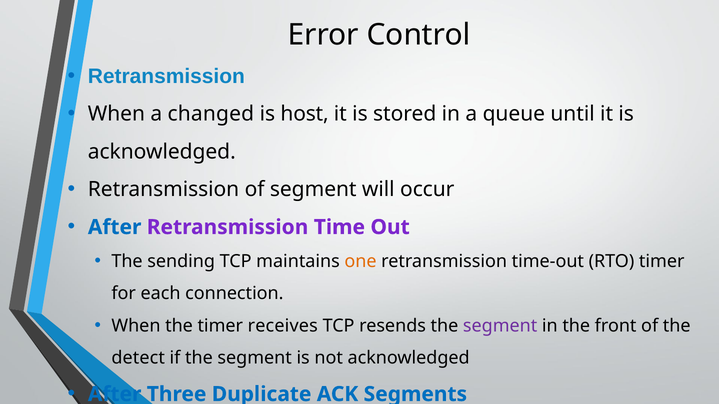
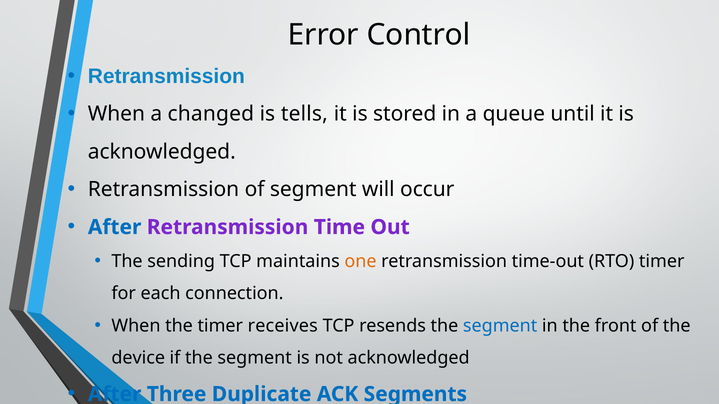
host: host -> tells
segment at (500, 326) colour: purple -> blue
detect: detect -> device
